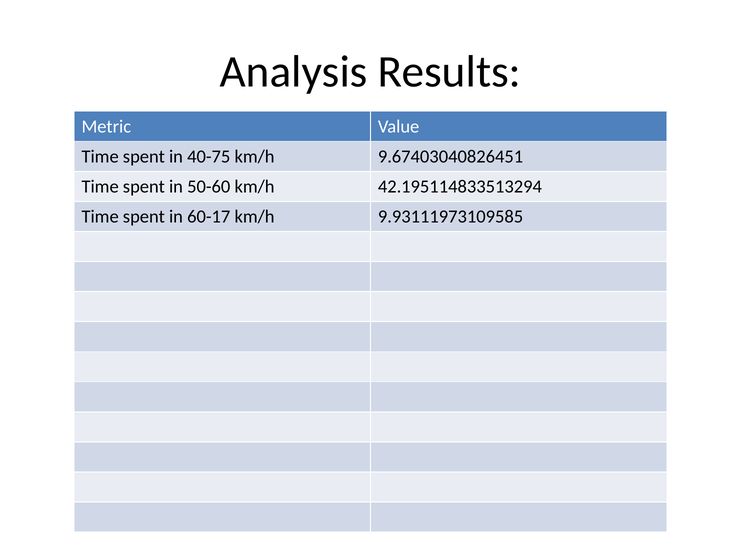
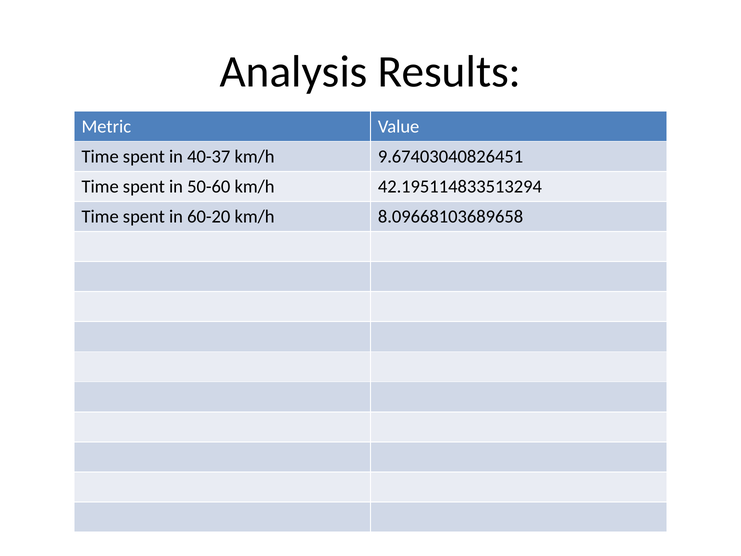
40-75: 40-75 -> 40-37
60-17: 60-17 -> 60-20
9.93111973109585: 9.93111973109585 -> 8.09668103689658
